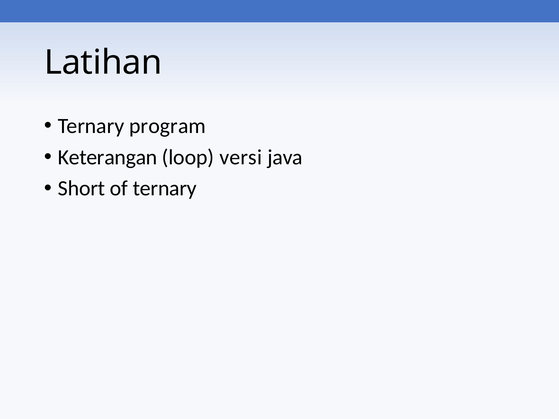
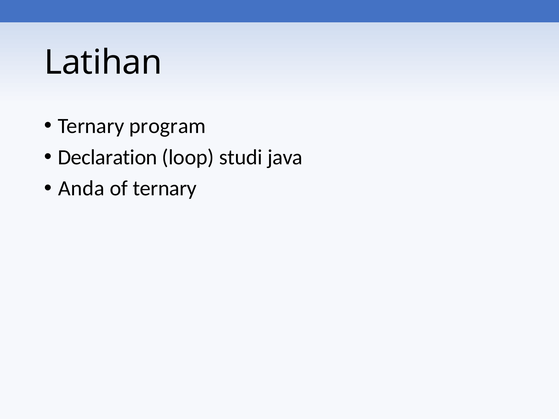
Keterangan: Keterangan -> Declaration
versi: versi -> studi
Short: Short -> Anda
